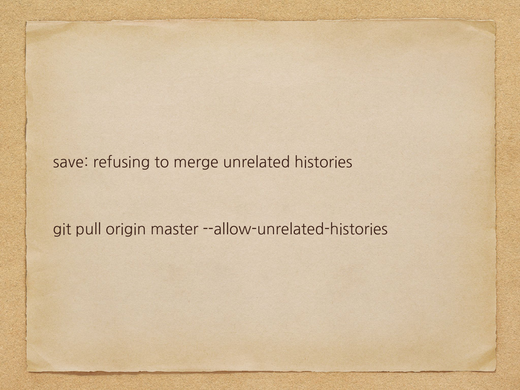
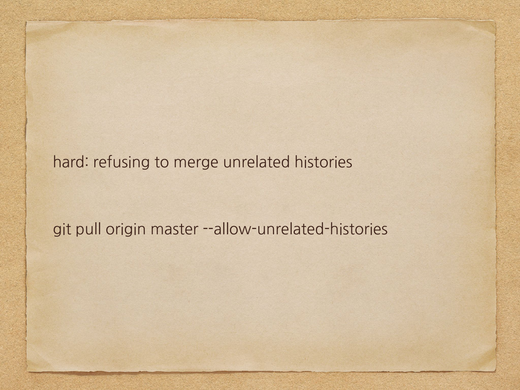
save: save -> hard
